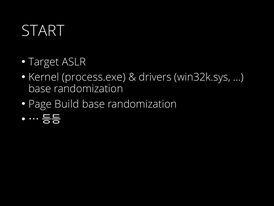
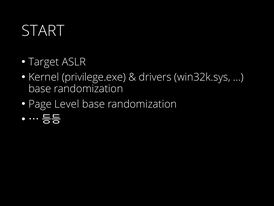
process.exe: process.exe -> privilege.exe
Build: Build -> Level
